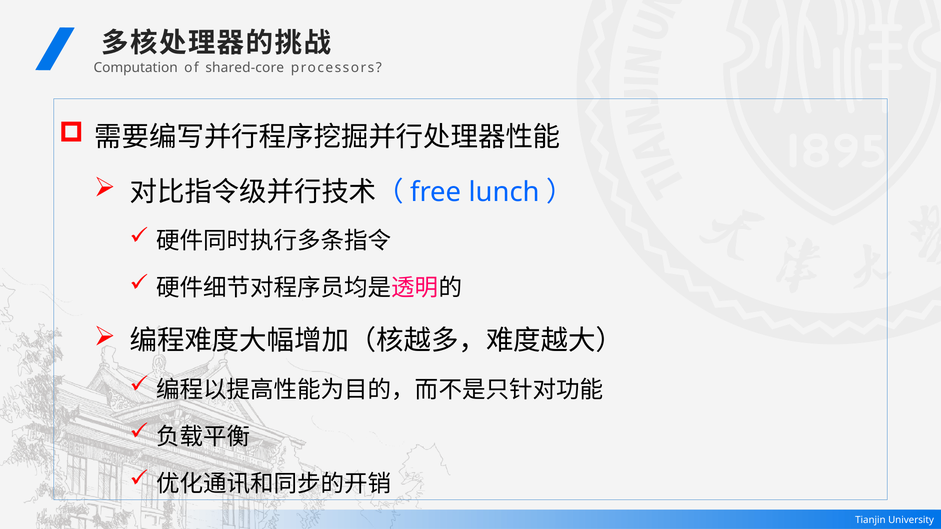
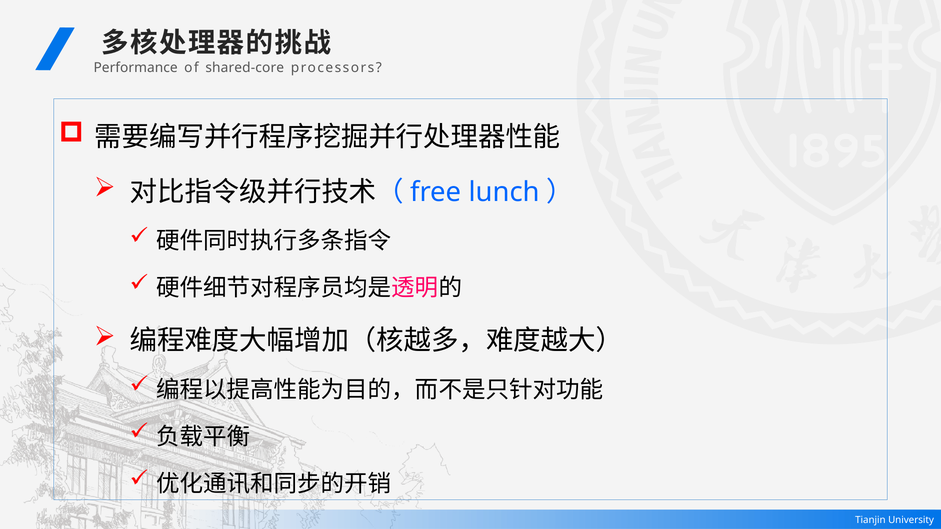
Computation: Computation -> Performance
